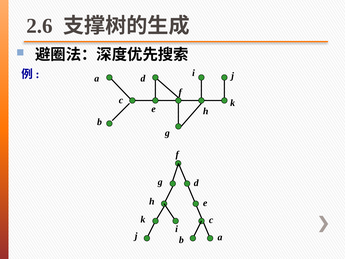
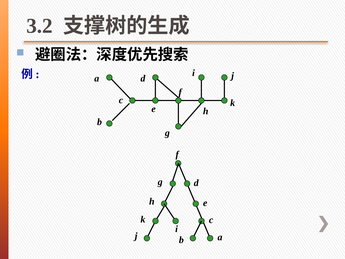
2.6: 2.6 -> 3.2
